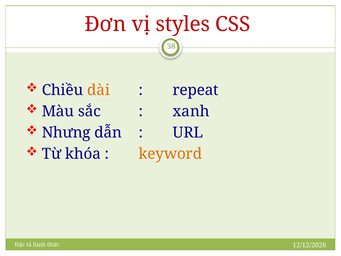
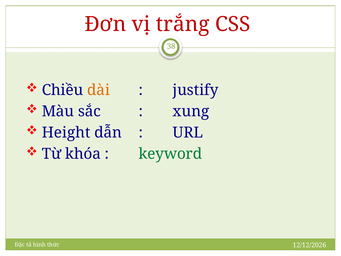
styles: styles -> trắng
repeat: repeat -> justify
xanh: xanh -> xung
Nhưng: Nhưng -> Height
keyword colour: orange -> green
